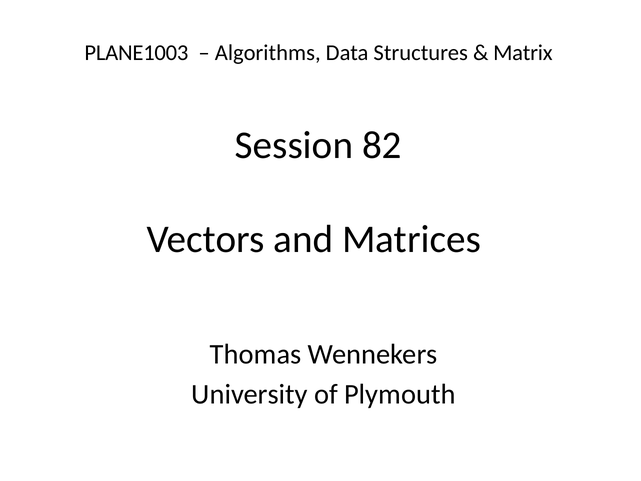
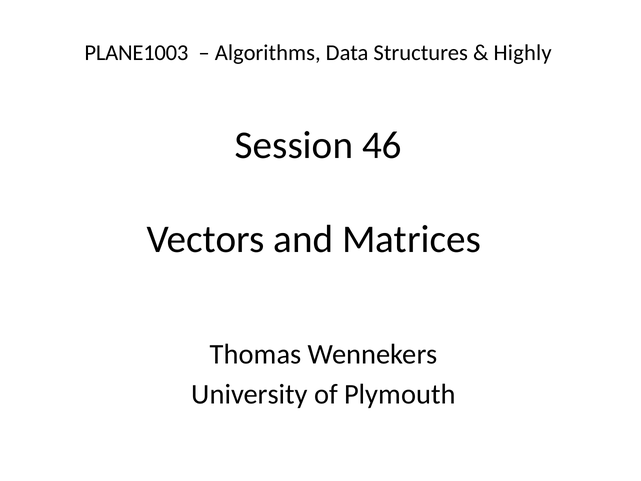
Matrix: Matrix -> Highly
82: 82 -> 46
